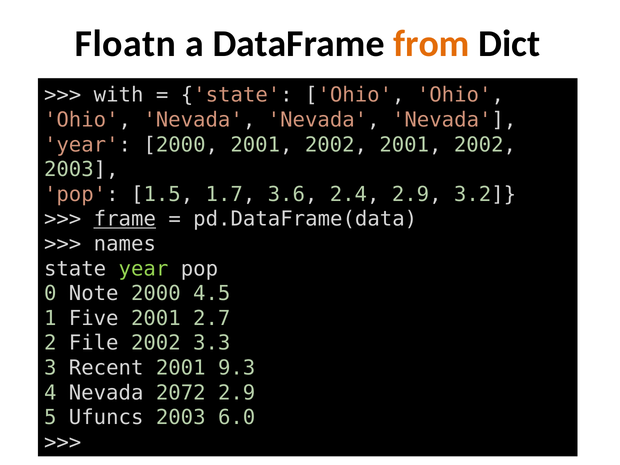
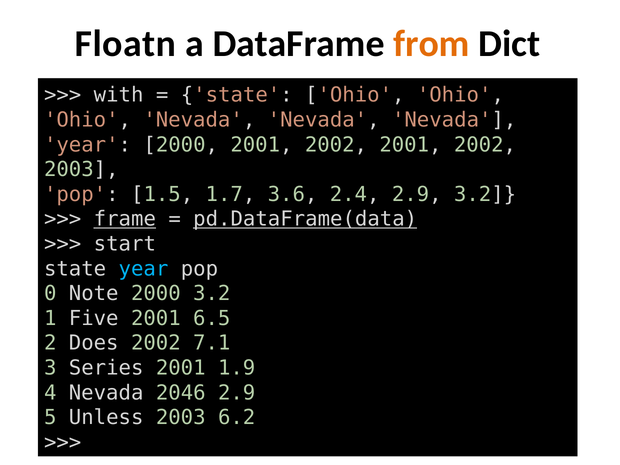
pd.DataFrame(data underline: none -> present
names: names -> start
year at (143, 269) colour: light green -> light blue
2000 4.5: 4.5 -> 3.2
2.7: 2.7 -> 6.5
File: File -> Does
3.3: 3.3 -> 7.1
Recent: Recent -> Series
9.3: 9.3 -> 1.9
2072: 2072 -> 2046
Ufuncs: Ufuncs -> Unless
6.0: 6.0 -> 6.2
